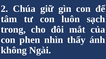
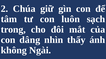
phen: phen -> dâng
